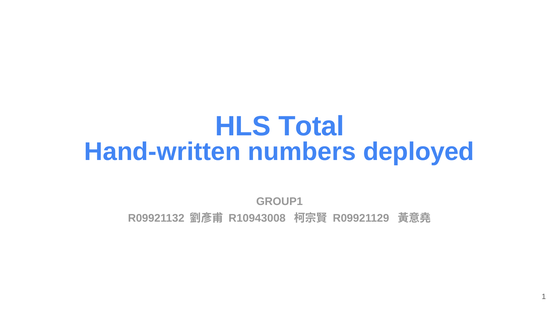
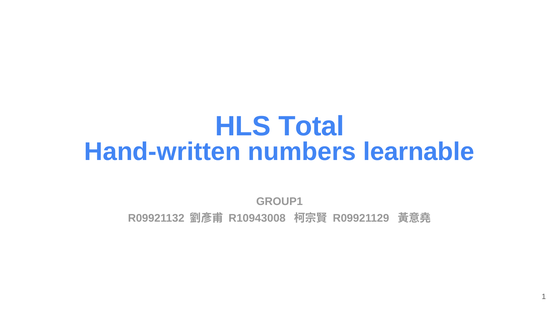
deployed: deployed -> learnable
